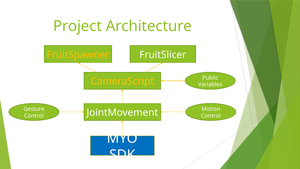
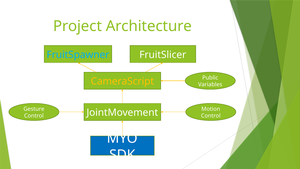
FruitSpawner colour: yellow -> light blue
